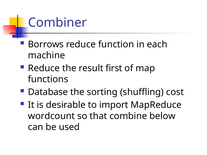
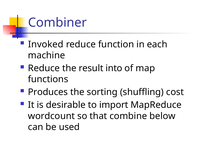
Borrows: Borrows -> Invoked
first: first -> into
Database: Database -> Produces
